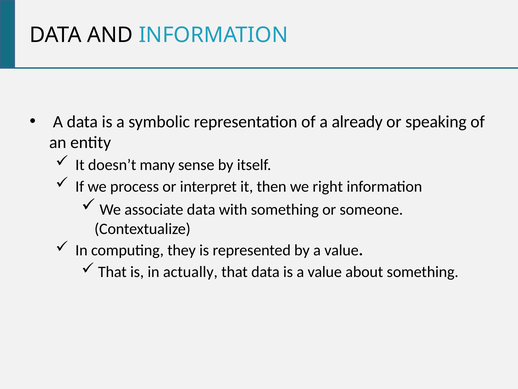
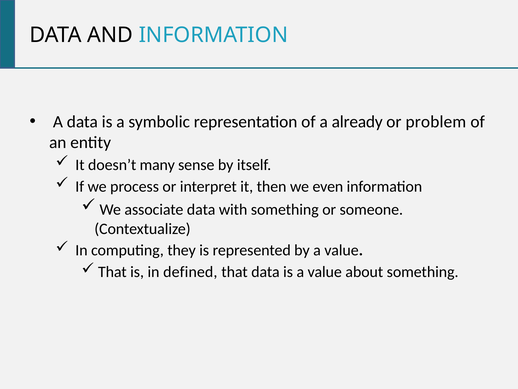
speaking: speaking -> problem
right: right -> even
actually: actually -> defined
